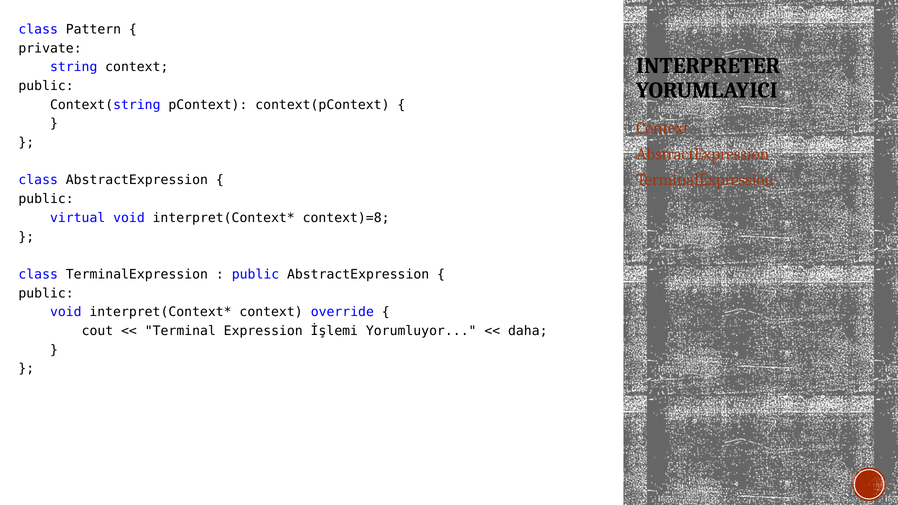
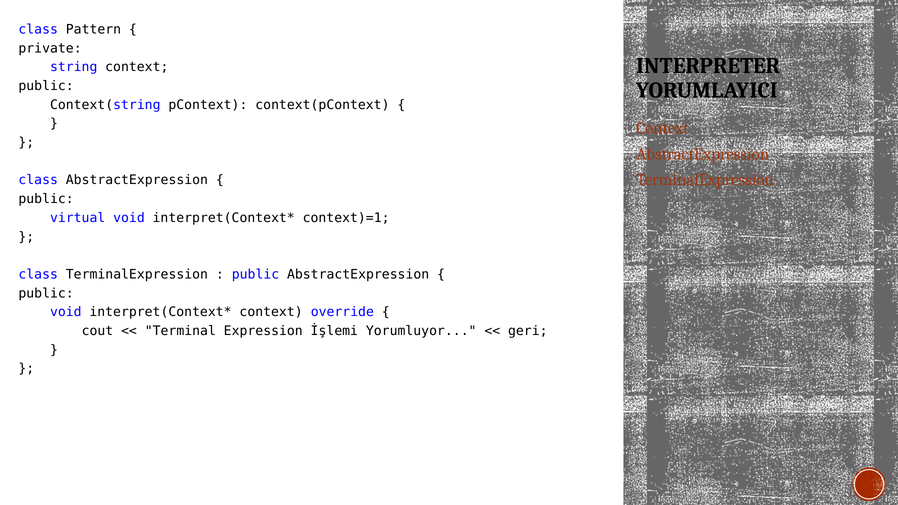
context)=8: context)=8 -> context)=1
daha: daha -> geri
